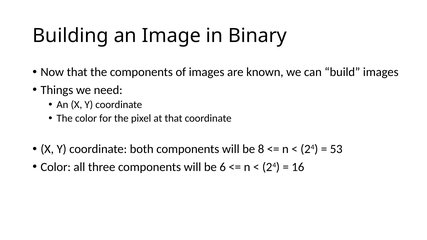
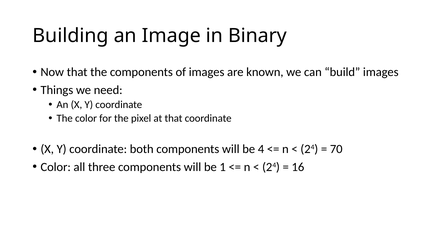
8: 8 -> 4
53: 53 -> 70
6: 6 -> 1
